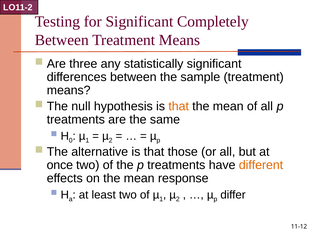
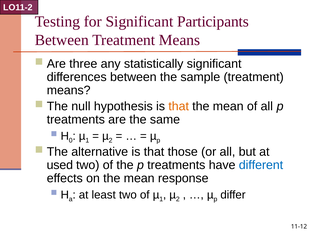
Completely: Completely -> Participants
once: once -> used
different colour: orange -> blue
